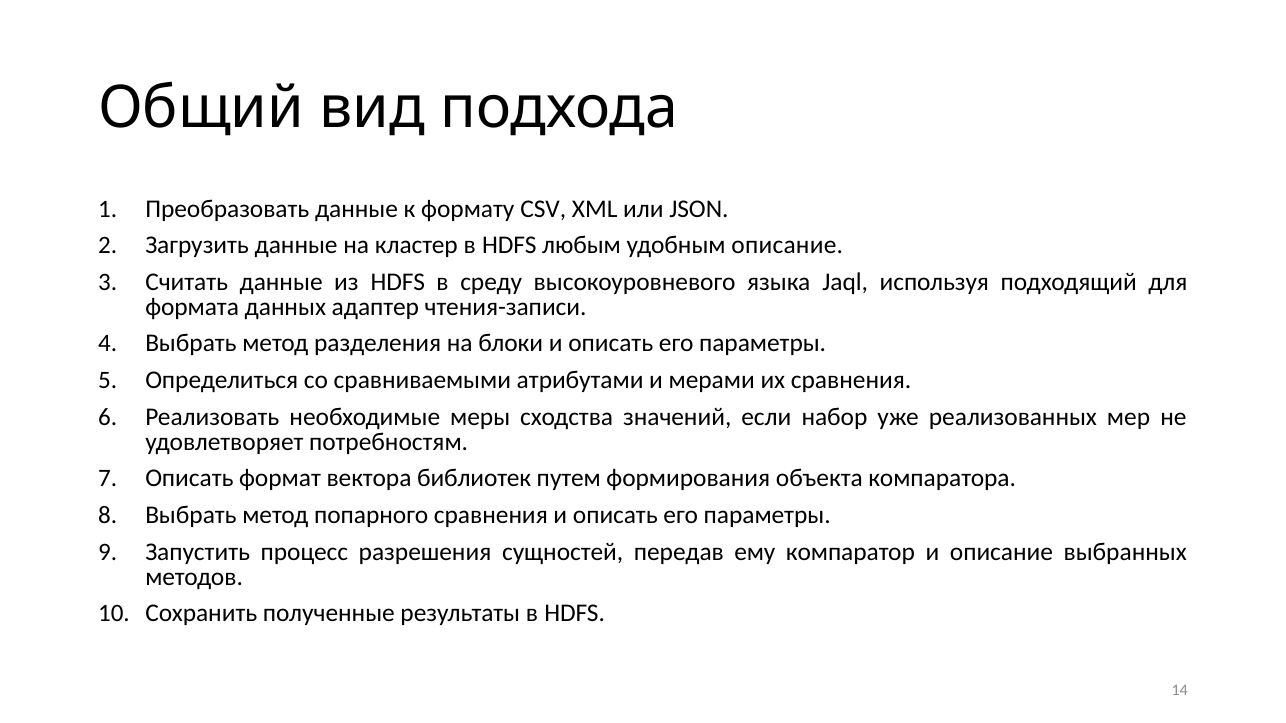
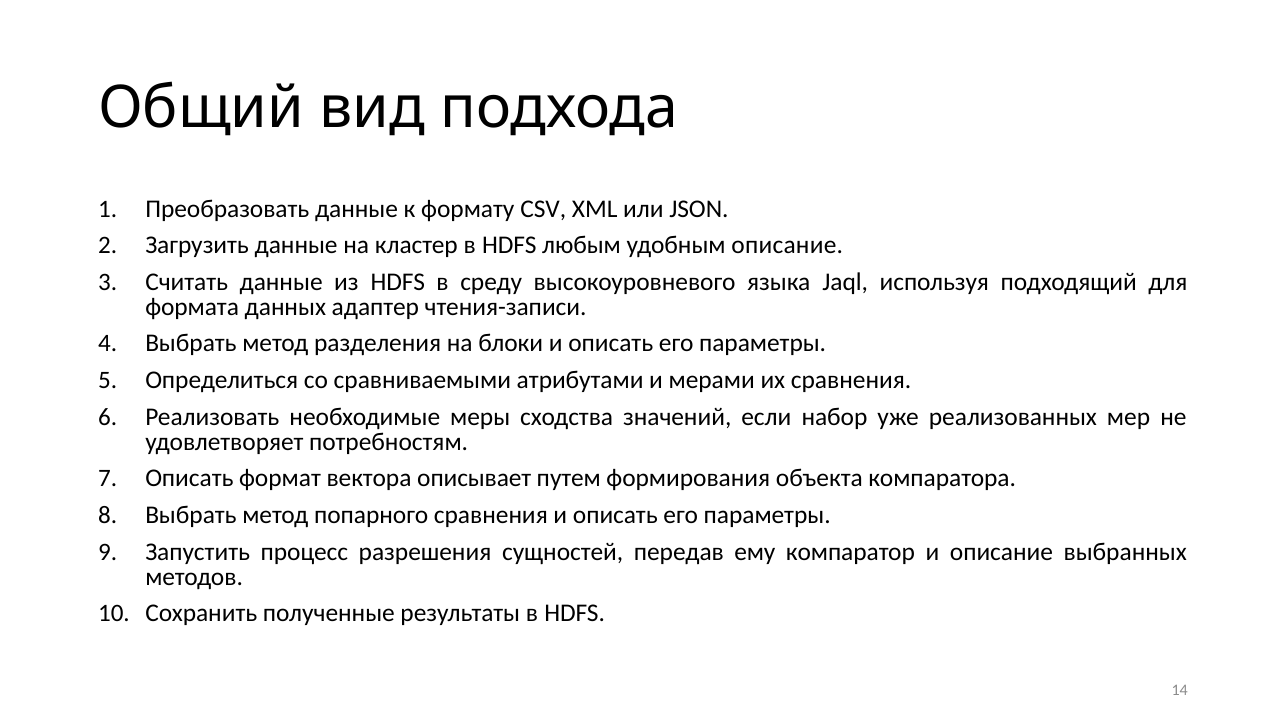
библиотек: библиотек -> описывает
